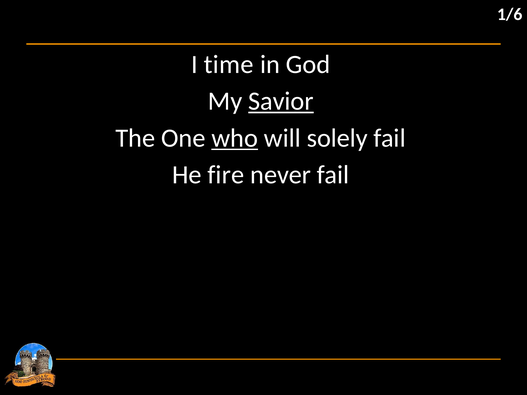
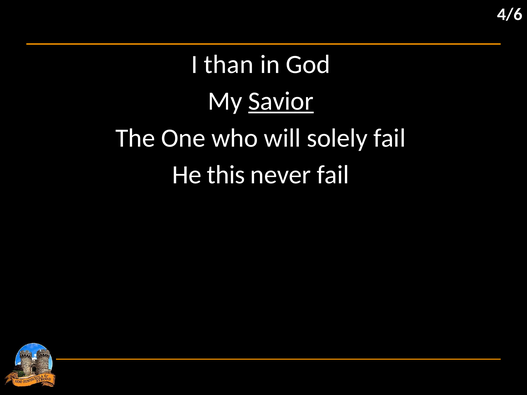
1/6: 1/6 -> 4/6
time: time -> than
who underline: present -> none
fire: fire -> this
